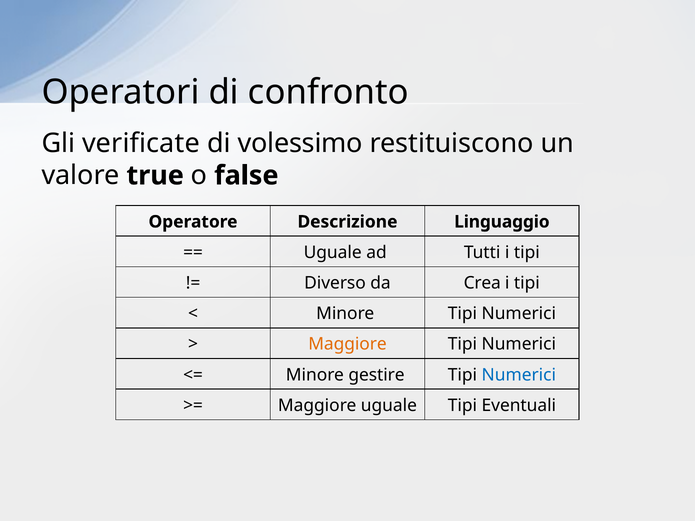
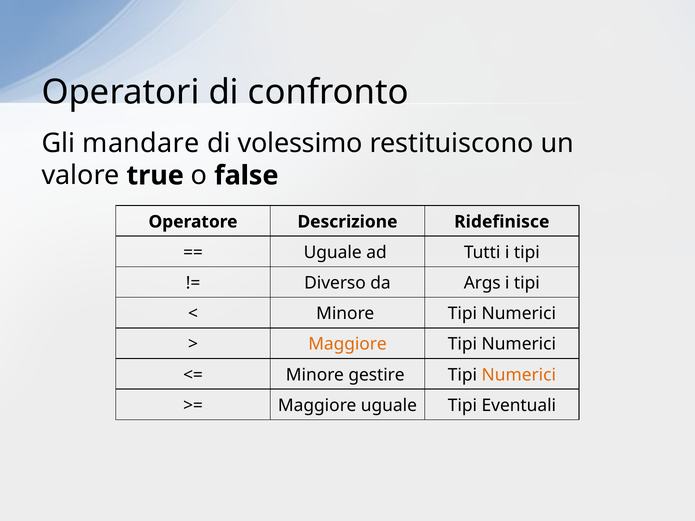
verificate: verificate -> mandare
Linguaggio: Linguaggio -> Ridefinisce
Crea: Crea -> Args
Numerici at (519, 375) colour: blue -> orange
